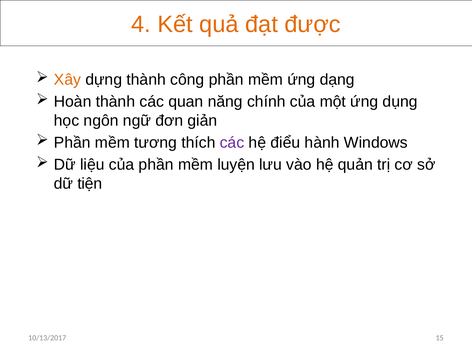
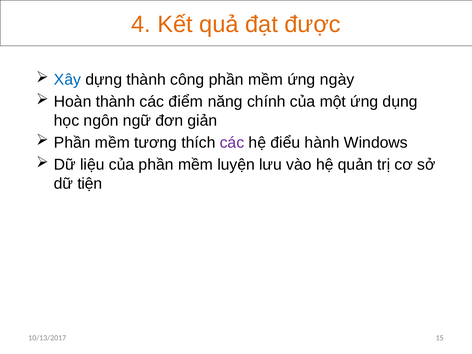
Xây colour: orange -> blue
dạng: dạng -> ngày
quan: quan -> điểm
